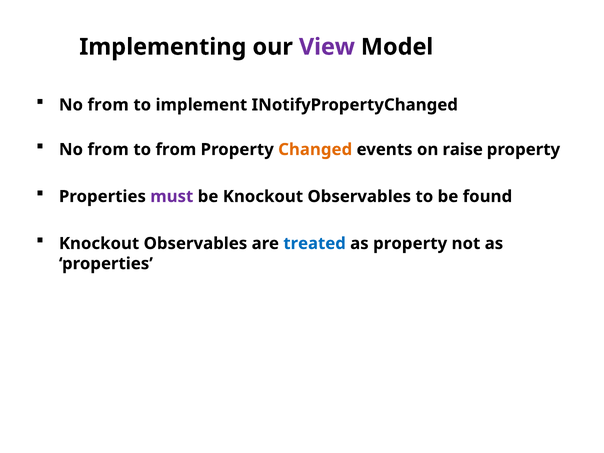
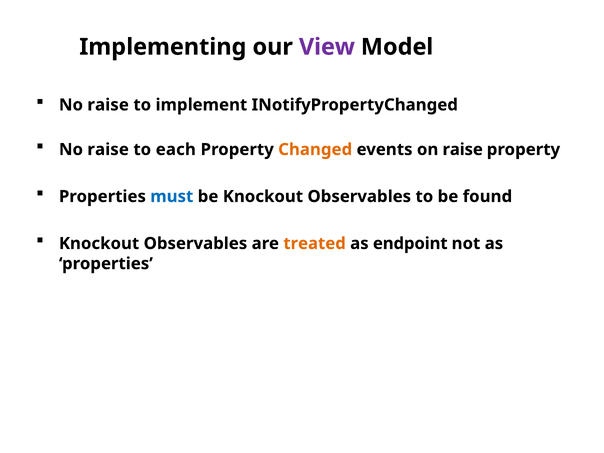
from at (108, 105): from -> raise
from at (108, 150): from -> raise
to from: from -> each
must colour: purple -> blue
treated colour: blue -> orange
as property: property -> endpoint
